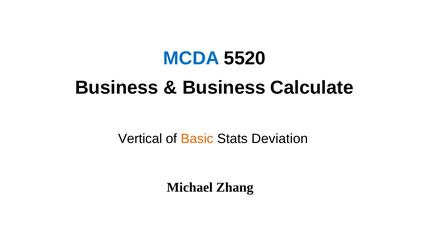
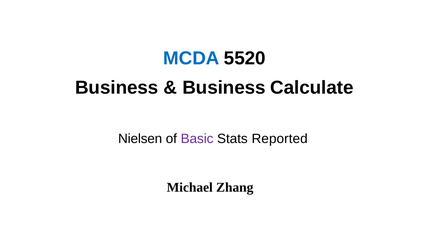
Vertical: Vertical -> Nielsen
Basic colour: orange -> purple
Deviation: Deviation -> Reported
